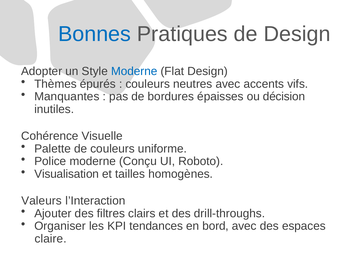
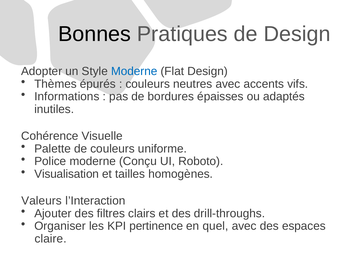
Bonnes colour: blue -> black
Manquantes: Manquantes -> Informations
décision: décision -> adaptés
tendances: tendances -> pertinence
bord: bord -> quel
